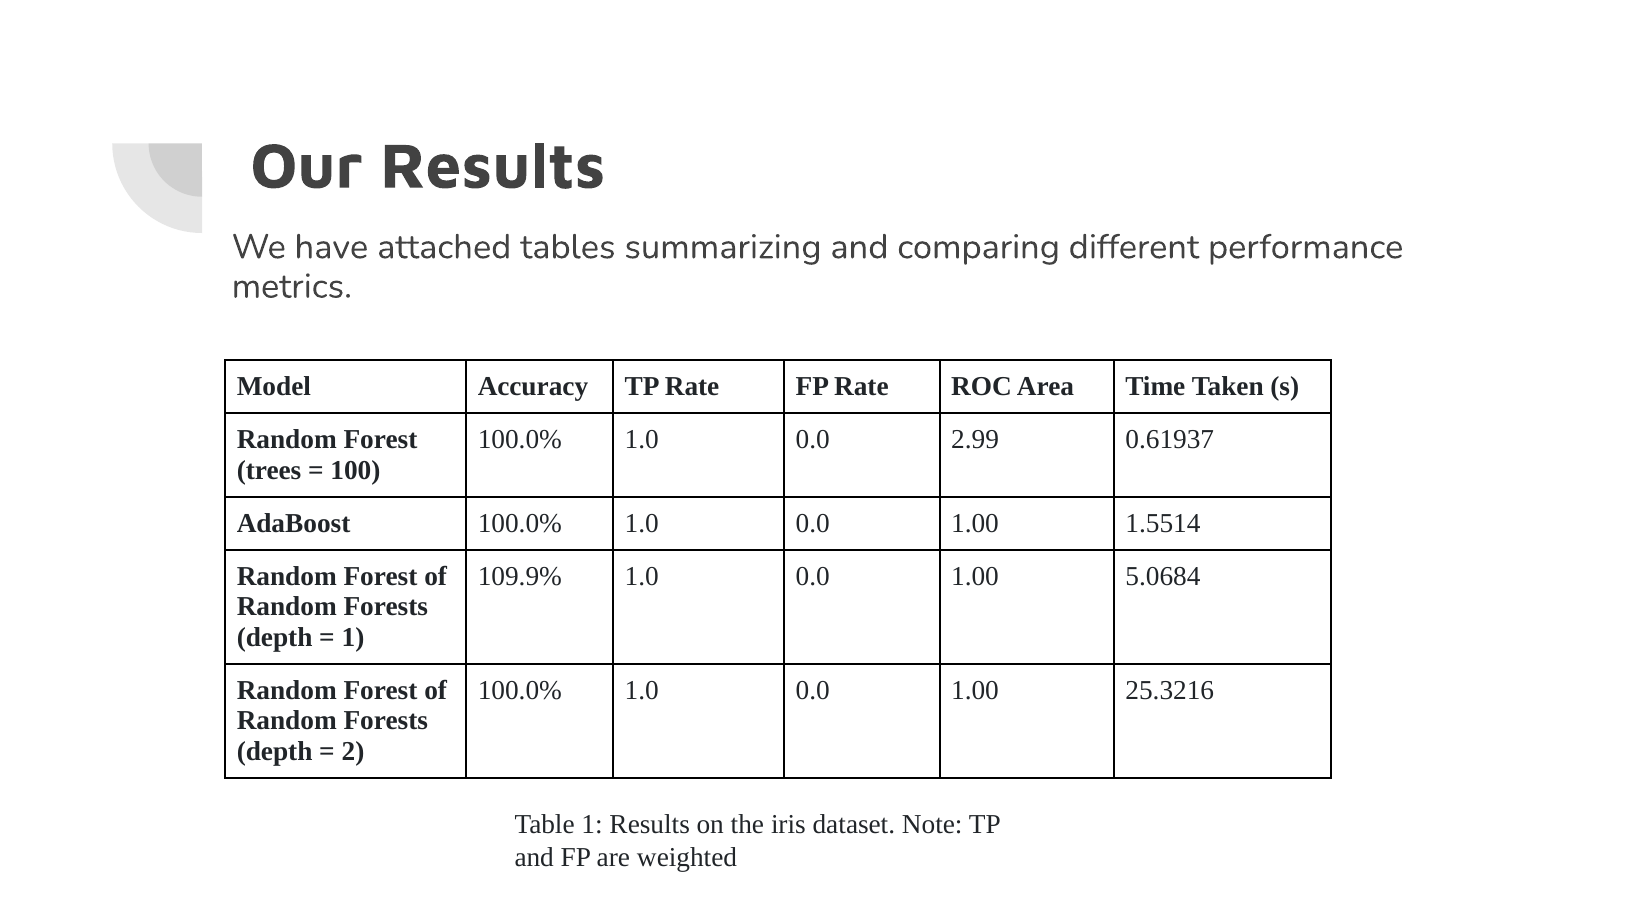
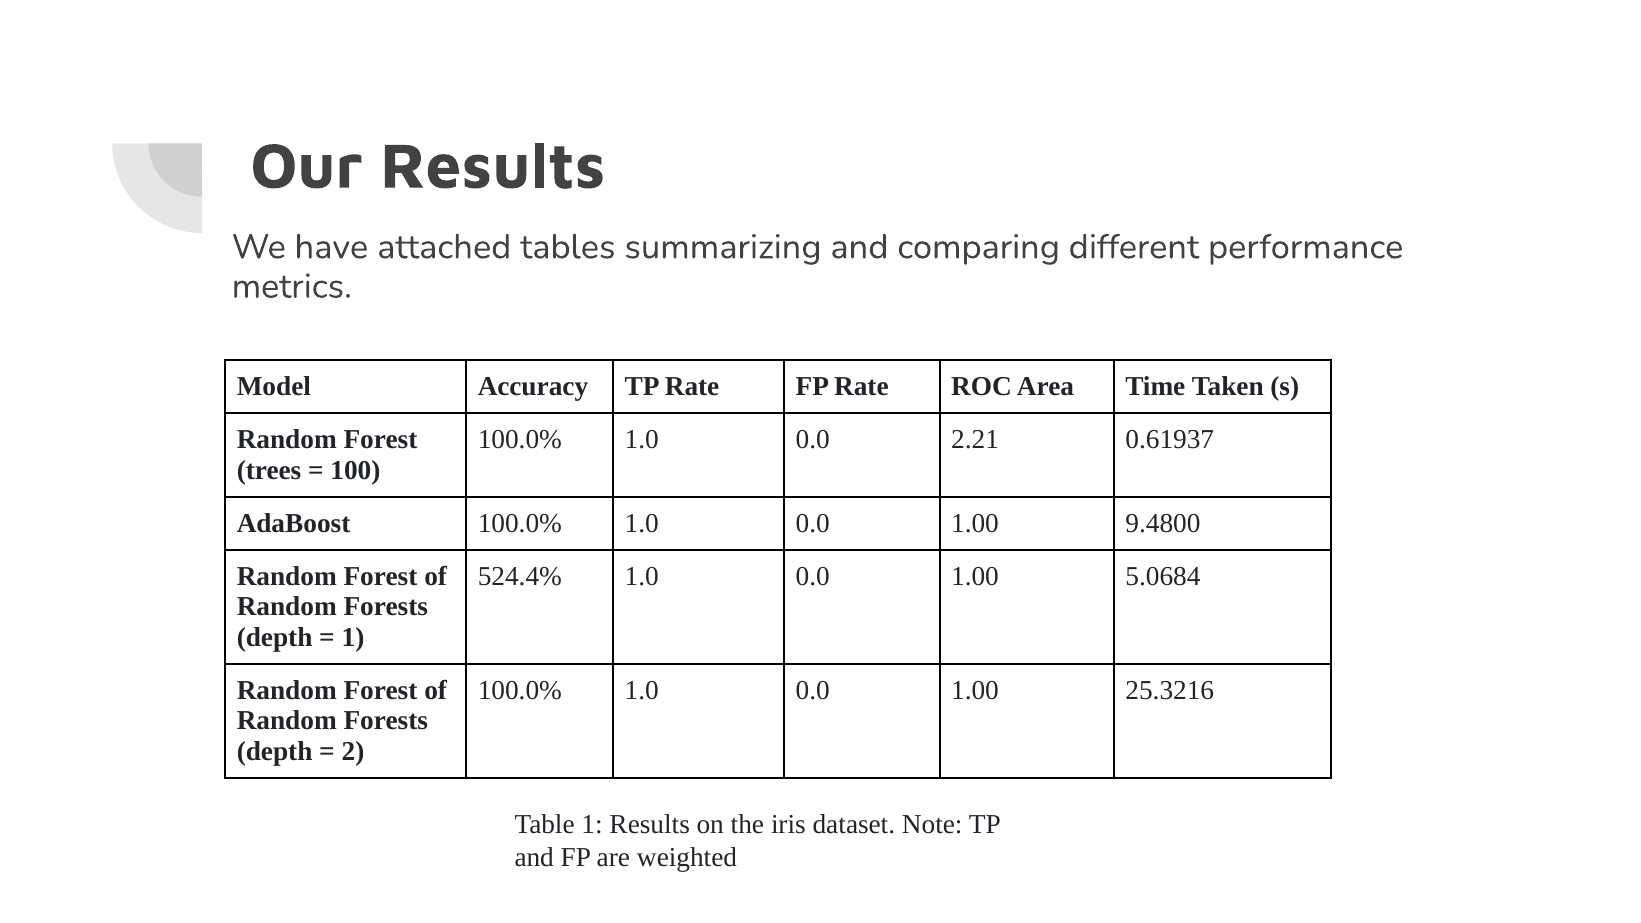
2.99: 2.99 -> 2.21
1.5514: 1.5514 -> 9.4800
109.9%: 109.9% -> 524.4%
